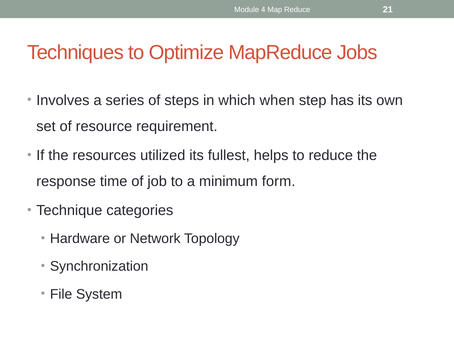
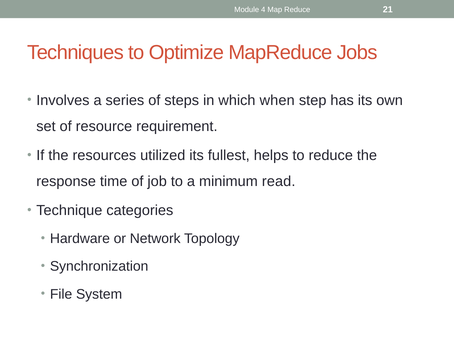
form: form -> read
